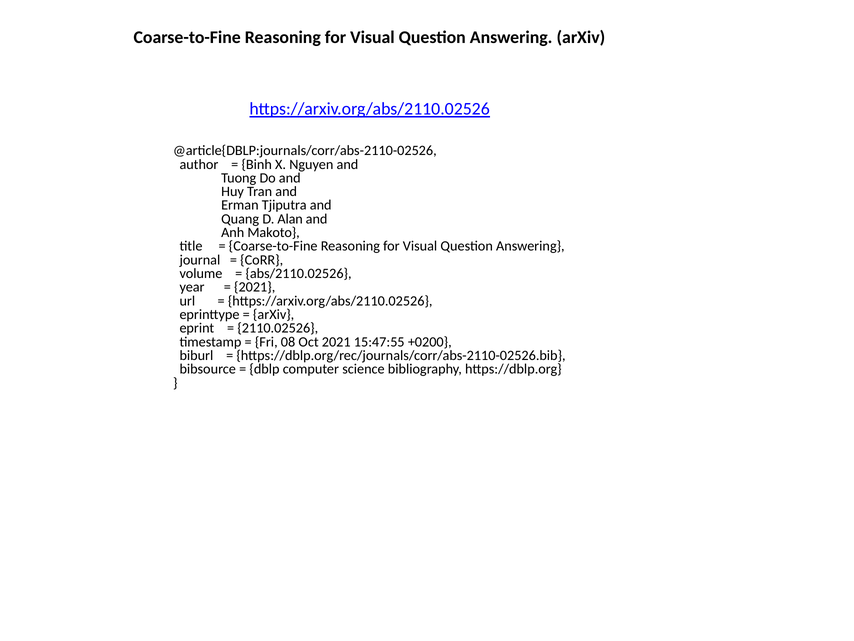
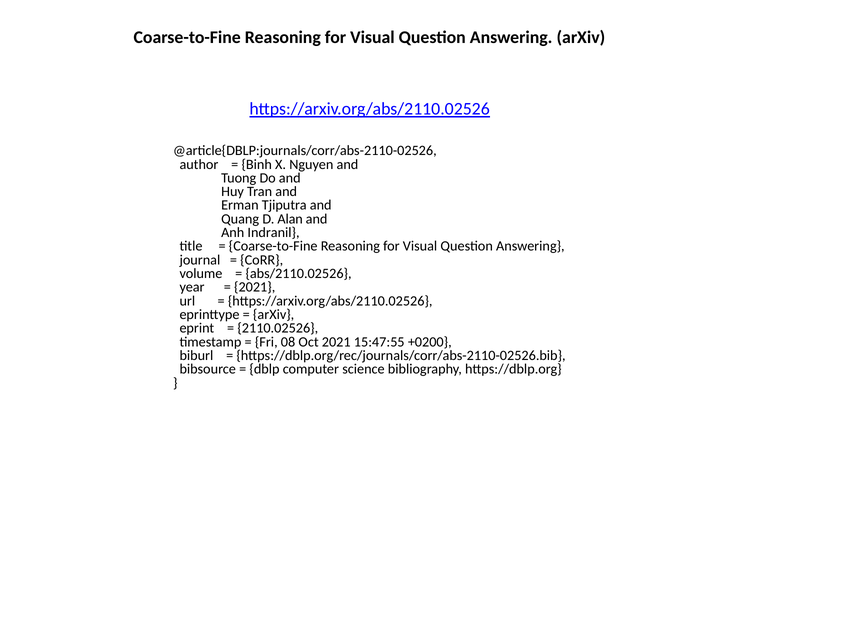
Makoto: Makoto -> Indranil
